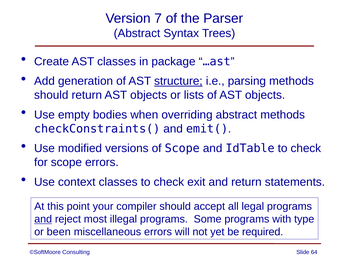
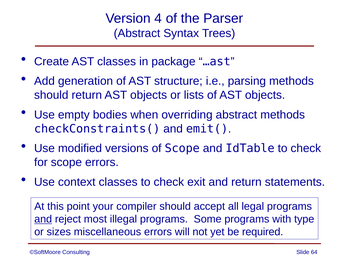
7: 7 -> 4
structure underline: present -> none
been: been -> sizes
